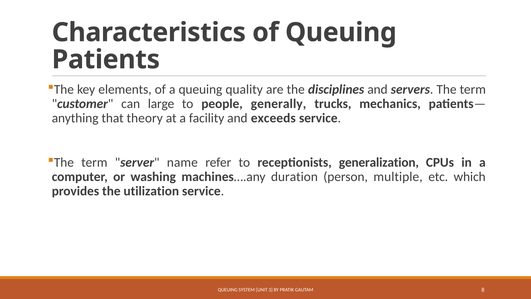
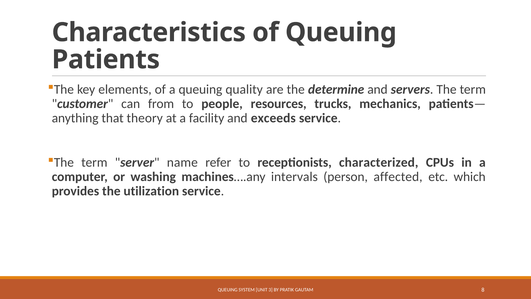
disciplines: disciplines -> determine
large: large -> from
generally: generally -> resources
generalization: generalization -> characterized
duration: duration -> intervals
multiple: multiple -> affected
